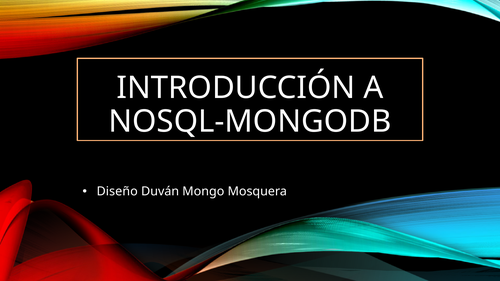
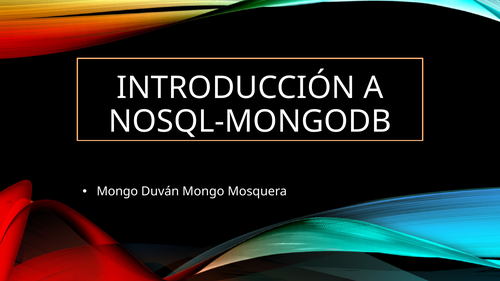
Diseño at (117, 192): Diseño -> Mongo
